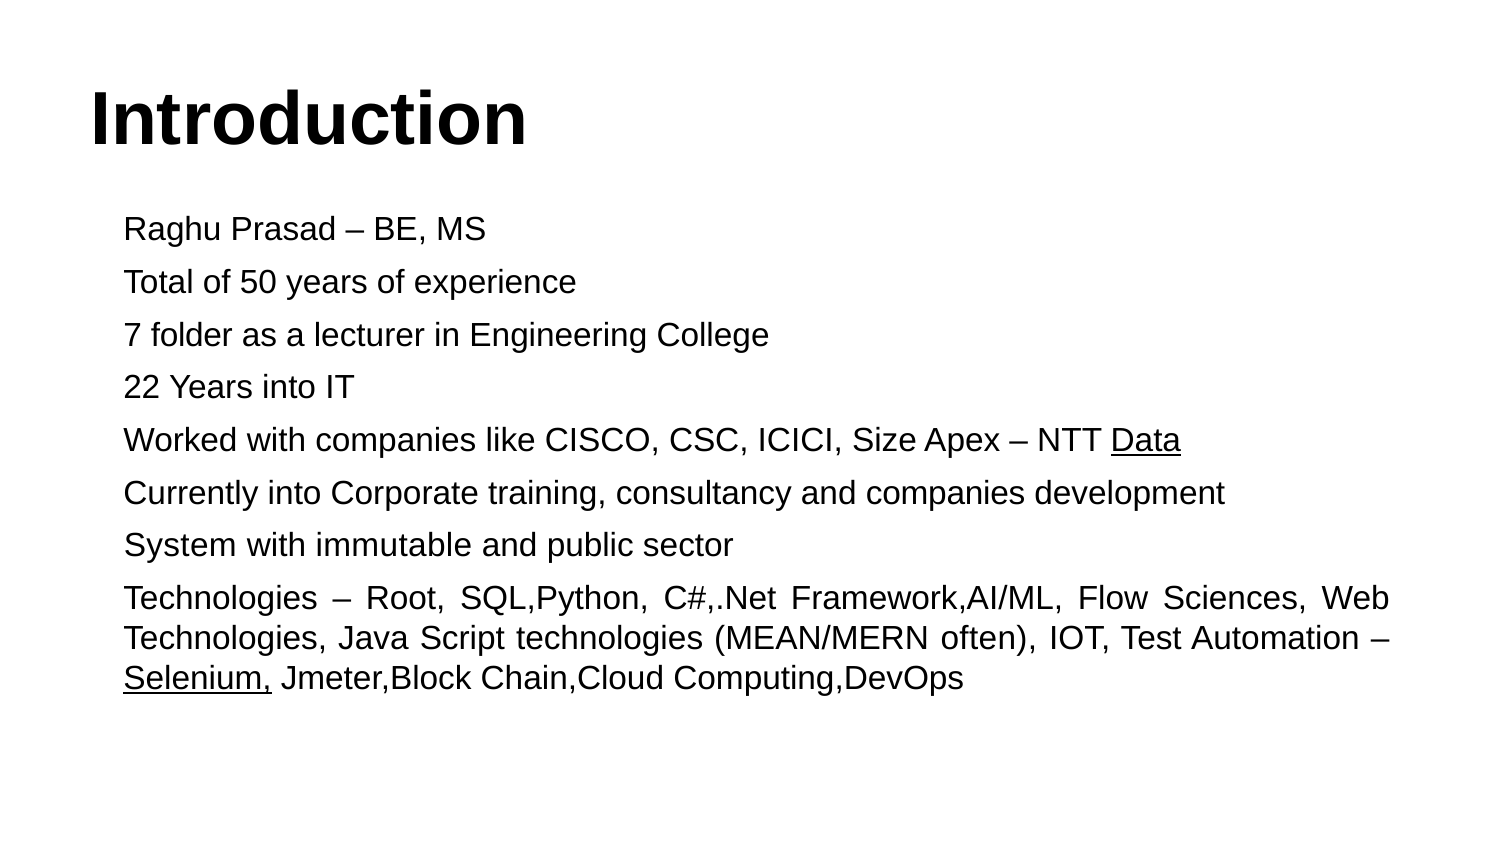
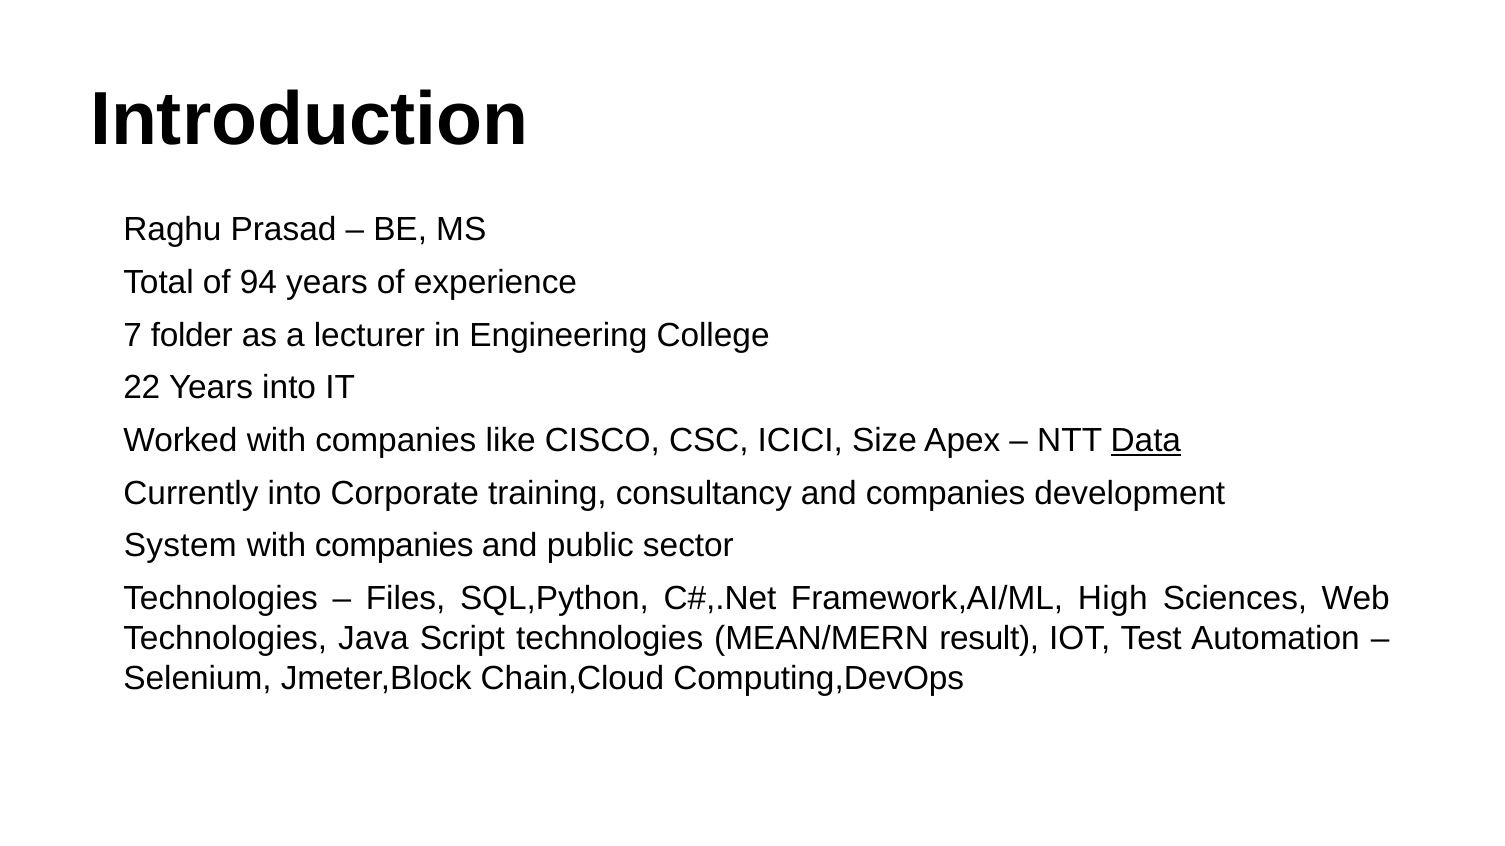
50: 50 -> 94
immutable at (394, 546): immutable -> companies
Root: Root -> Files
Flow: Flow -> High
often: often -> result
Selenium underline: present -> none
